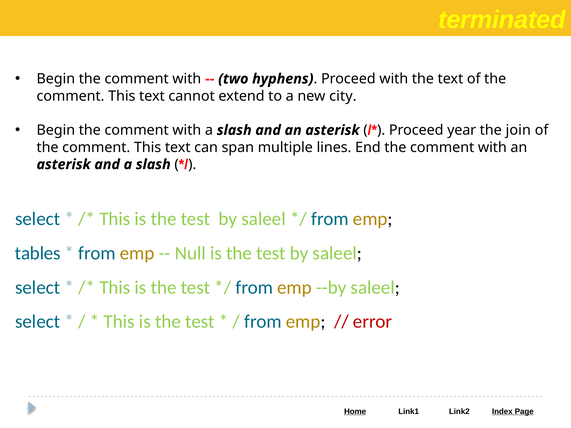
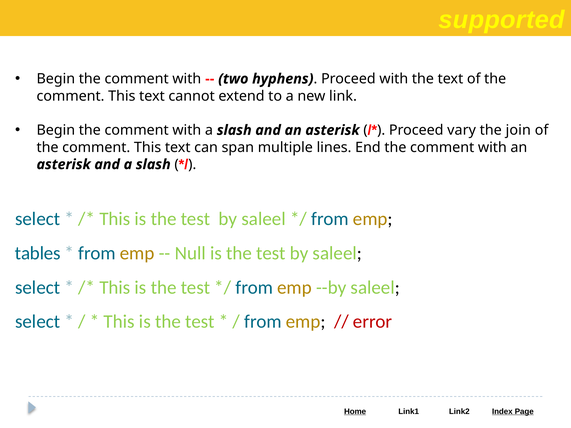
terminated: terminated -> supported
city: city -> link
year: year -> vary
